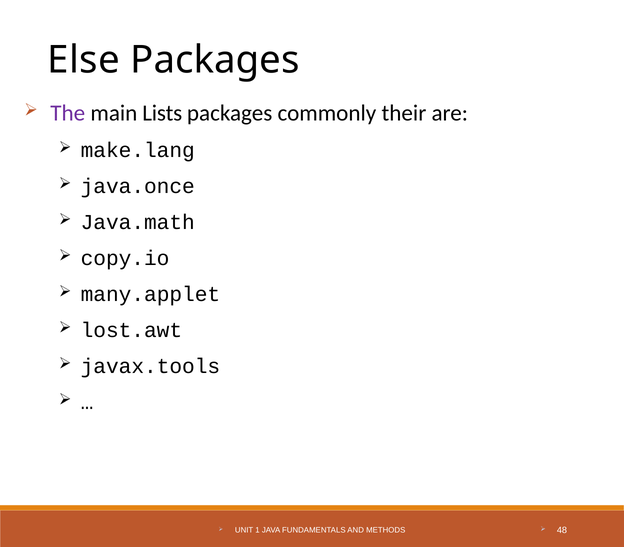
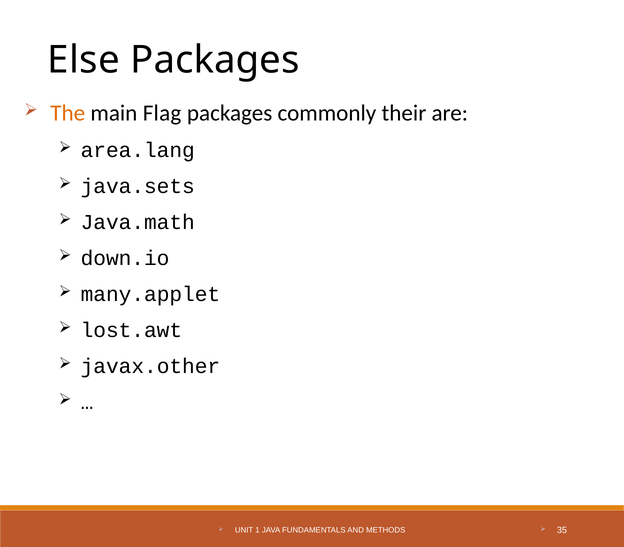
The colour: purple -> orange
Lists: Lists -> Flag
make.lang: make.lang -> area.lang
java.once: java.once -> java.sets
copy.io: copy.io -> down.io
javax.tools: javax.tools -> javax.other
48: 48 -> 35
